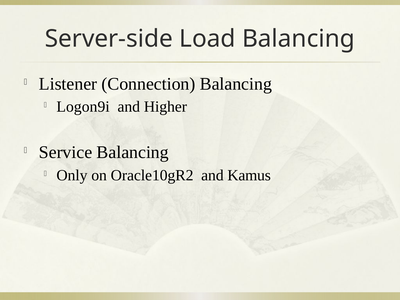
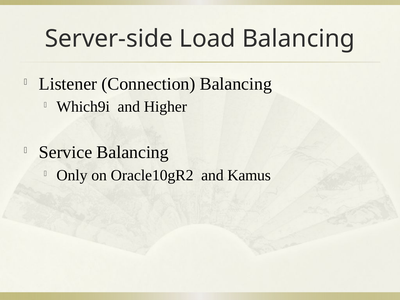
Logon9i: Logon9i -> Which9i
